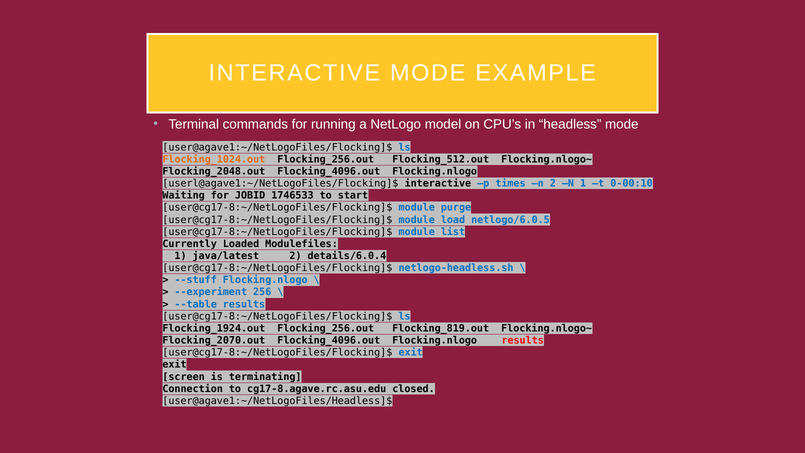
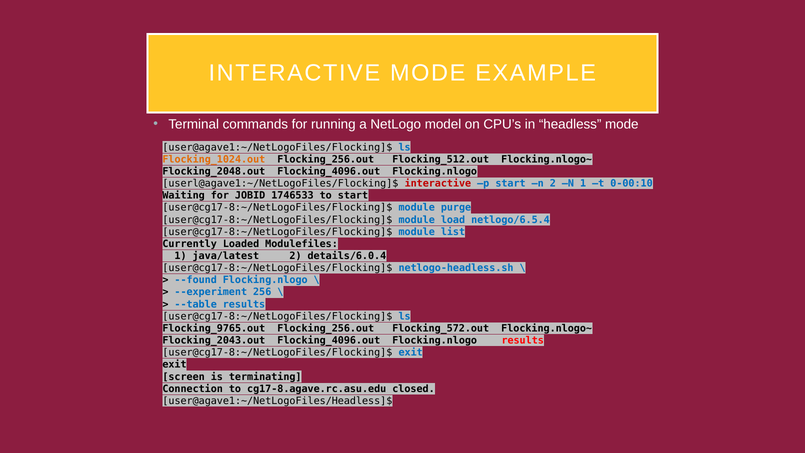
interactive at (438, 183) colour: black -> red
p times: times -> start
netlogo/6.0.5: netlogo/6.0.5 -> netlogo/6.5.4
--stuff: --stuff -> --found
Flocking_1924.out: Flocking_1924.out -> Flocking_9765.out
Flocking_819.out: Flocking_819.out -> Flocking_572.out
Flocking_2070.out: Flocking_2070.out -> Flocking_2043.out
